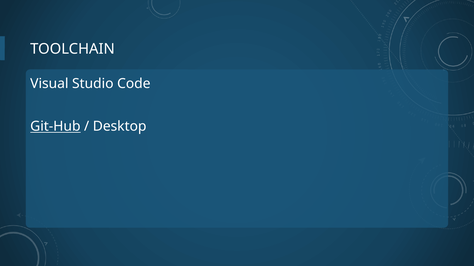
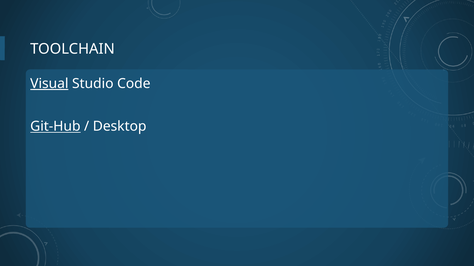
Visual underline: none -> present
